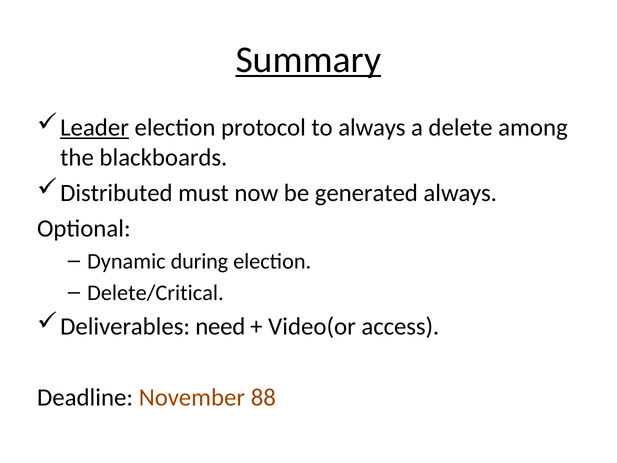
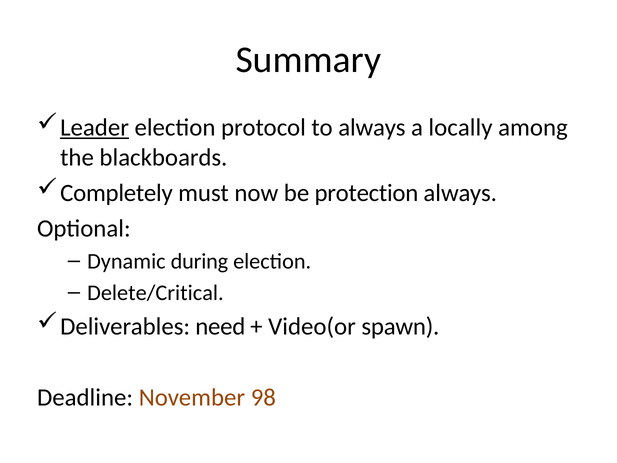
Summary underline: present -> none
delete: delete -> locally
Distributed: Distributed -> Completely
generated: generated -> protection
access: access -> spawn
88: 88 -> 98
